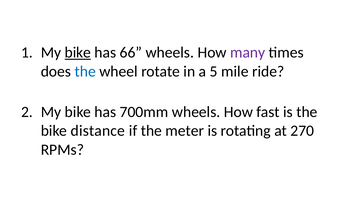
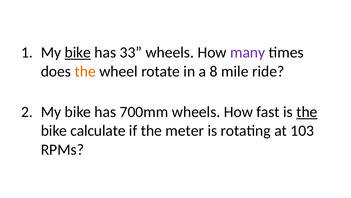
66: 66 -> 33
the at (85, 71) colour: blue -> orange
5: 5 -> 8
the at (307, 112) underline: none -> present
distance: distance -> calculate
270: 270 -> 103
